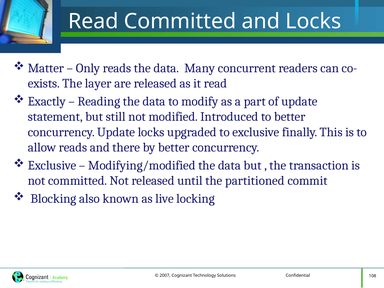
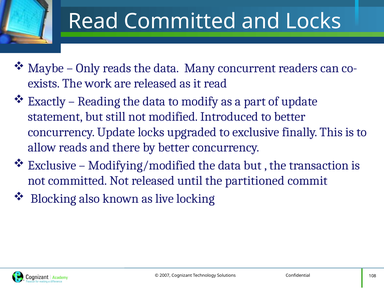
Matter: Matter -> Maybe
layer: layer -> work
